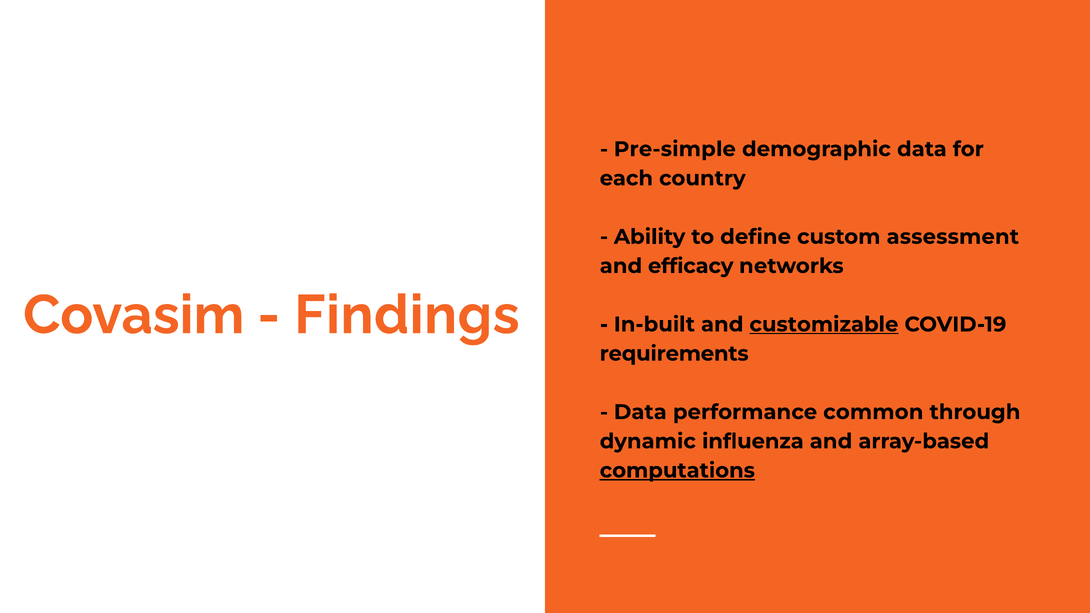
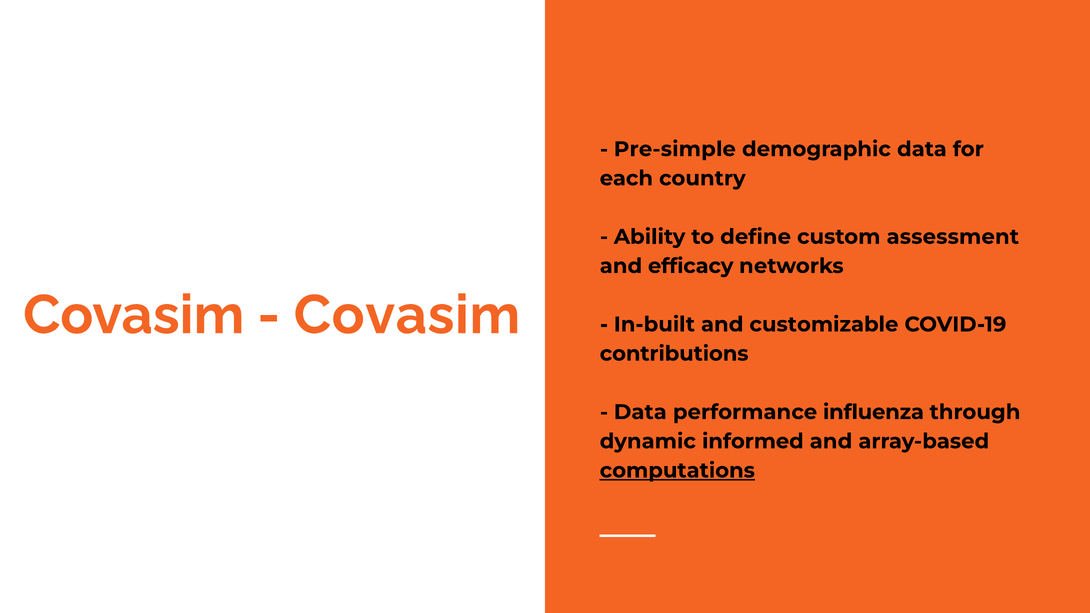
Findings at (407, 315): Findings -> Covasim
customizable underline: present -> none
requirements: requirements -> contributions
common: common -> influenza
influenza: influenza -> informed
